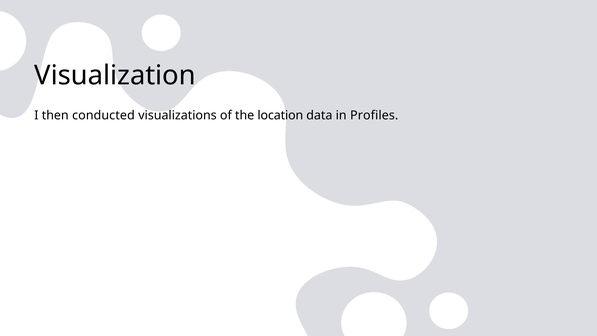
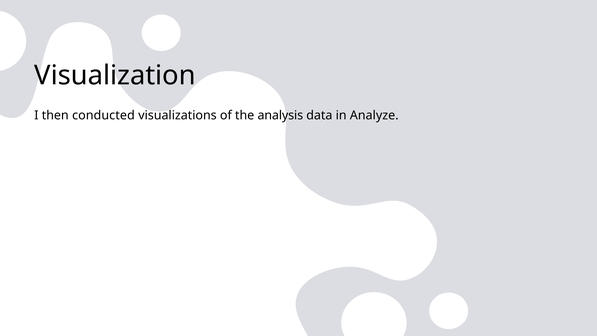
location: location -> analysis
Profiles: Profiles -> Analyze
